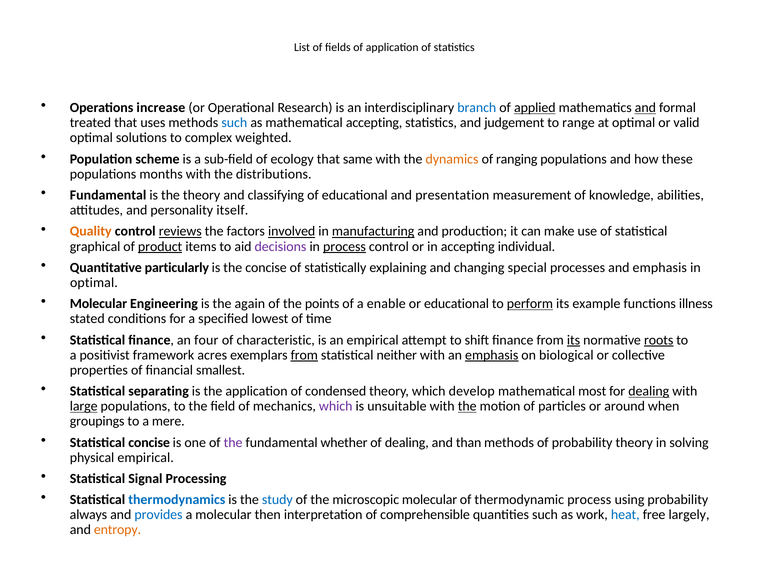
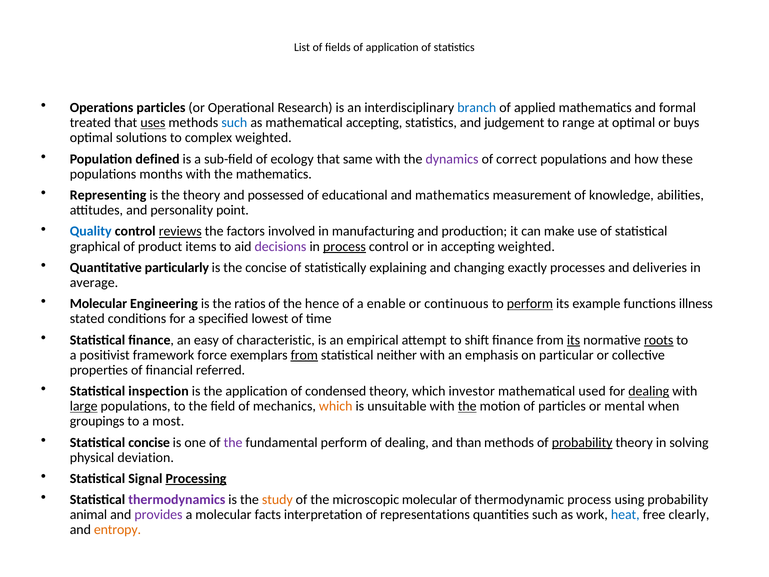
Operations increase: increase -> particles
applied underline: present -> none
and at (645, 108) underline: present -> none
uses underline: none -> present
valid: valid -> buys
scheme: scheme -> defined
dynamics colour: orange -> purple
ranging: ranging -> correct
the distributions: distributions -> mathematics
Fundamental at (108, 195): Fundamental -> Representing
classifying: classifying -> possessed
and presentation: presentation -> mathematics
itself: itself -> point
Quality colour: orange -> blue
involved underline: present -> none
manufacturing underline: present -> none
product underline: present -> none
accepting individual: individual -> weighted
special: special -> exactly
and emphasis: emphasis -> deliveries
optimal at (94, 282): optimal -> average
again: again -> ratios
points: points -> hence
or educational: educational -> continuous
four: four -> easy
acres: acres -> force
emphasis at (492, 355) underline: present -> none
biological: biological -> particular
smallest: smallest -> referred
separating: separating -> inspection
develop: develop -> investor
most: most -> used
which at (336, 406) colour: purple -> orange
around: around -> mental
mere: mere -> most
fundamental whether: whether -> perform
probability at (582, 442) underline: none -> present
physical empirical: empirical -> deviation
Processing underline: none -> present
thermodynamics colour: blue -> purple
study colour: blue -> orange
always: always -> animal
provides colour: blue -> purple
then: then -> facts
comprehensible: comprehensible -> representations
largely: largely -> clearly
